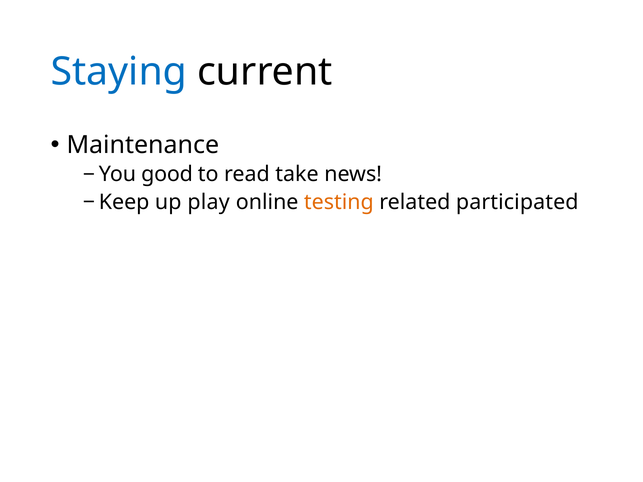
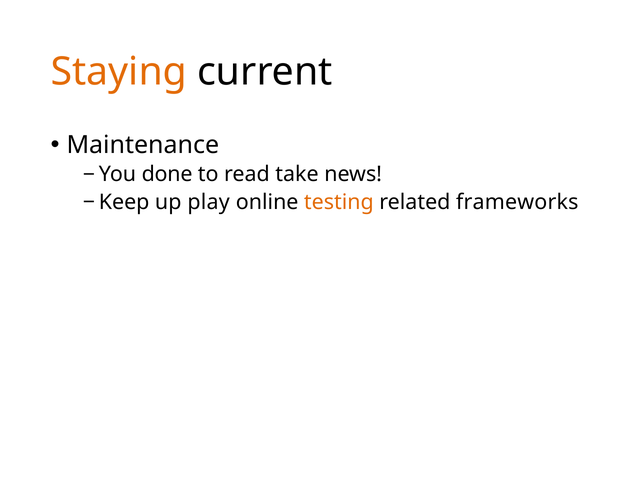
Staying colour: blue -> orange
good: good -> done
participated: participated -> frameworks
